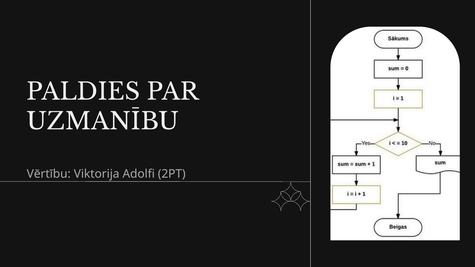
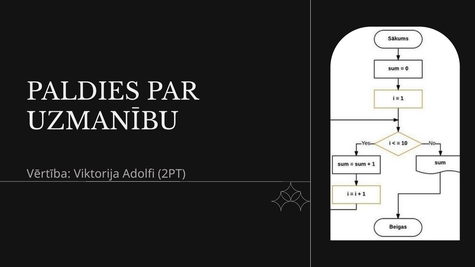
Vērtību: Vērtību -> Vērtība
